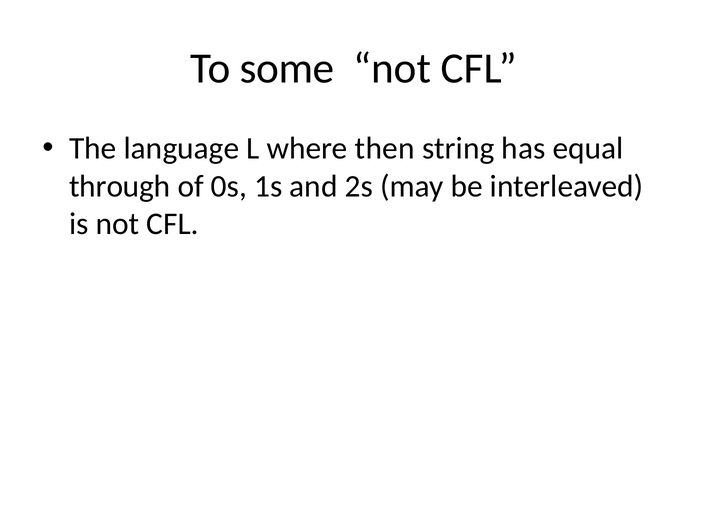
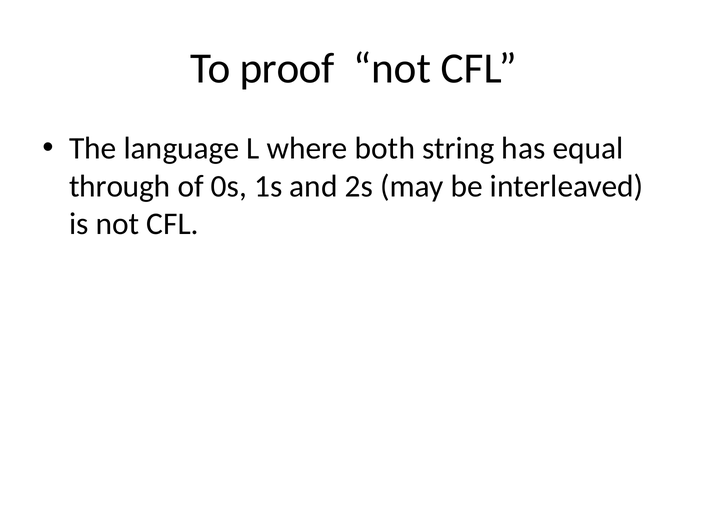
some: some -> proof
then: then -> both
